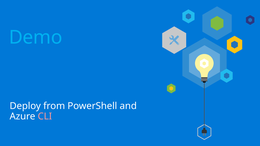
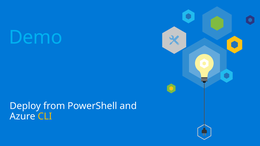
CLI colour: pink -> yellow
